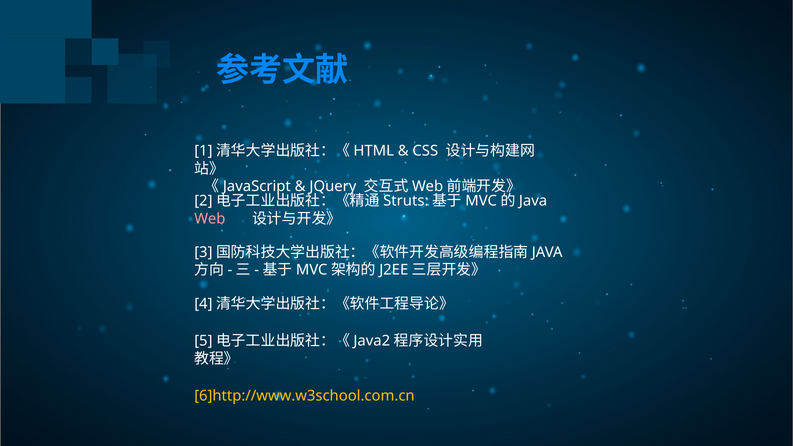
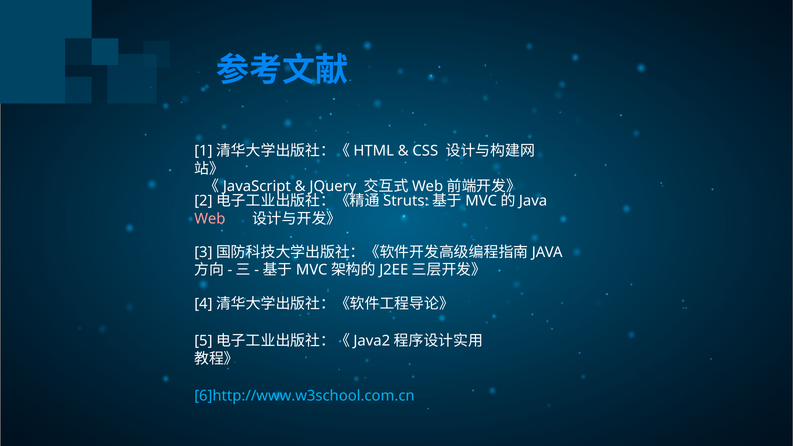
6]http://www.w3school.com.cn colour: yellow -> light blue
